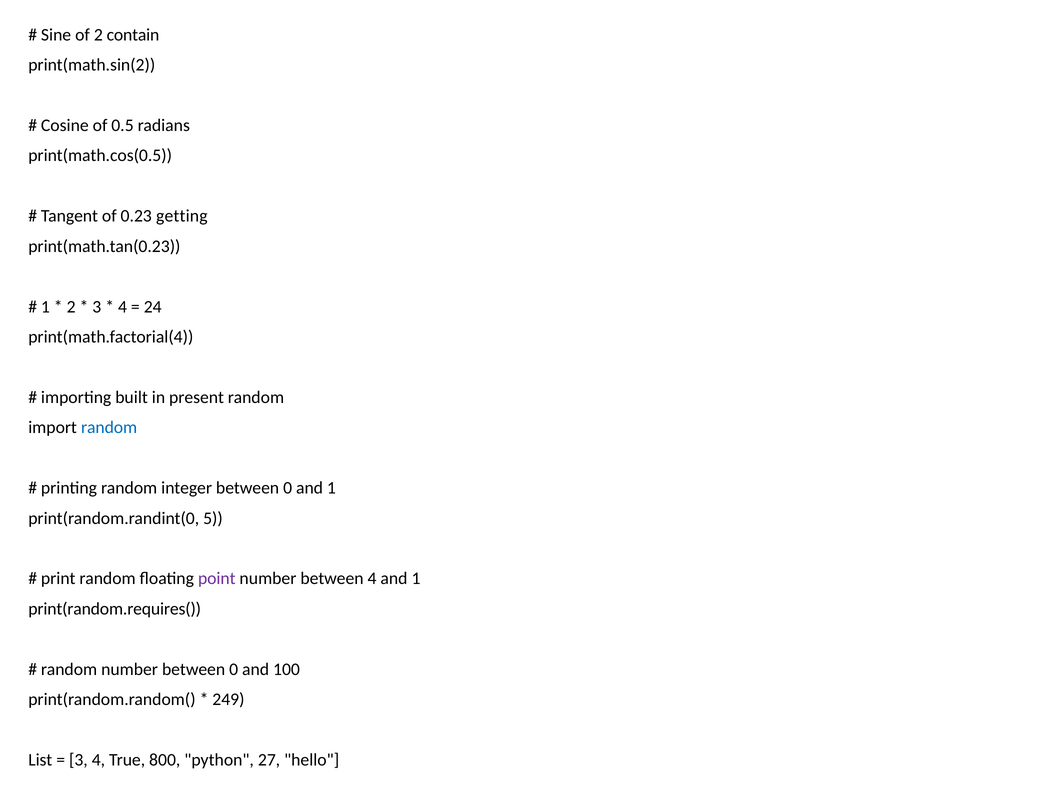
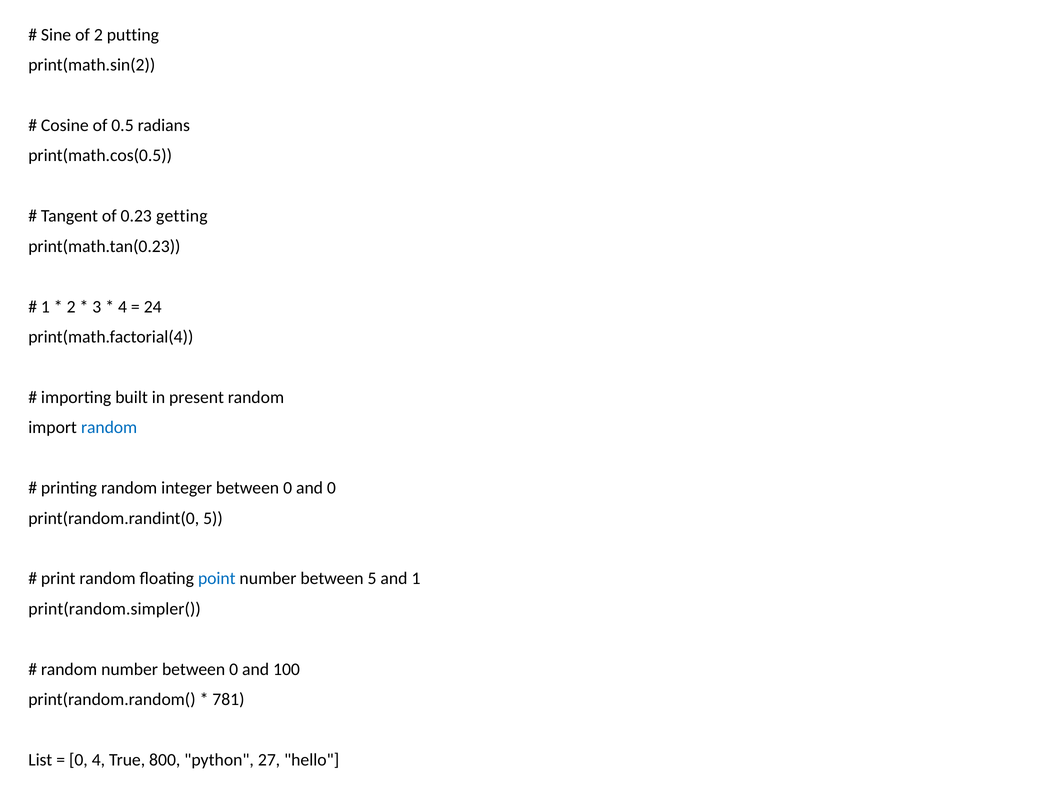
contain: contain -> putting
0 and 1: 1 -> 0
point colour: purple -> blue
between 4: 4 -> 5
print(random.requires(: print(random.requires( -> print(random.simpler(
249: 249 -> 781
3 at (78, 760): 3 -> 0
